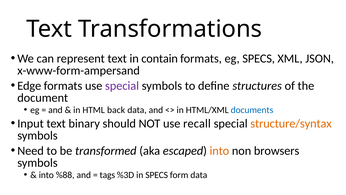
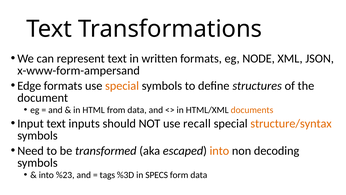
contain: contain -> written
eg SPECS: SPECS -> NODE
special at (122, 86) colour: purple -> orange
back: back -> from
documents colour: blue -> orange
binary: binary -> inputs
browsers: browsers -> decoding
%88: %88 -> %23
